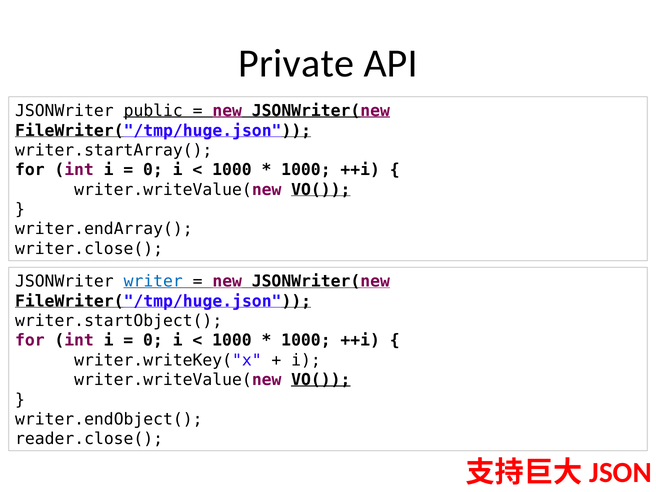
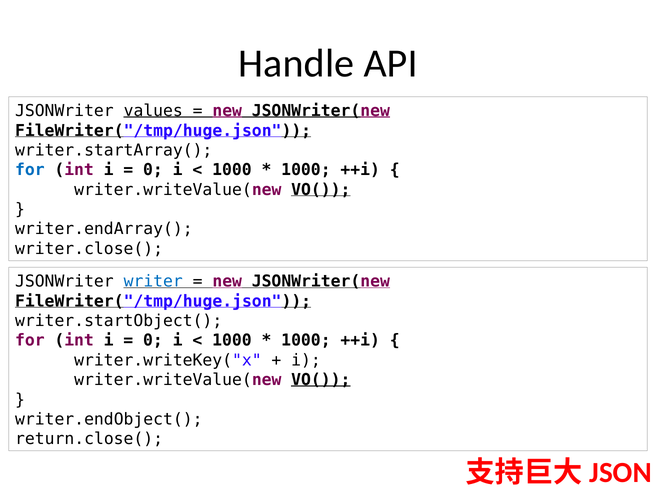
Private: Private -> Handle
public: public -> values
for at (30, 170) colour: black -> blue
reader.close(: reader.close( -> return.close(
